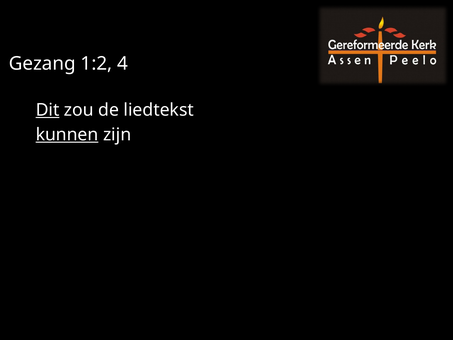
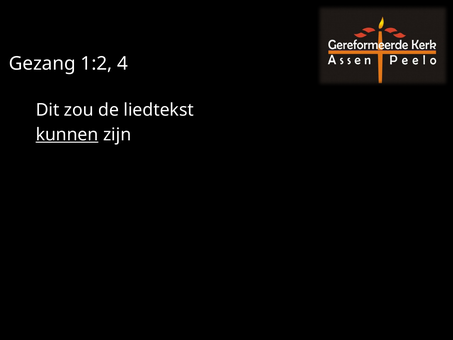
Dit underline: present -> none
